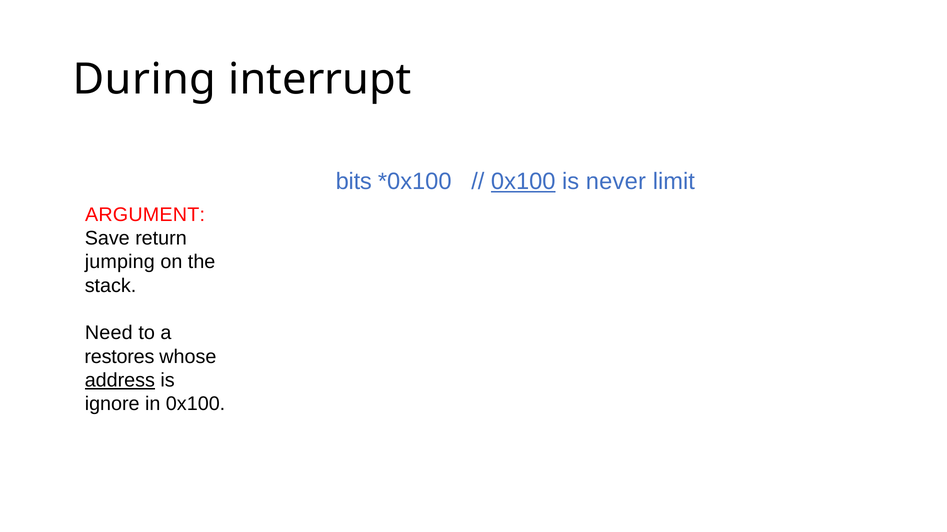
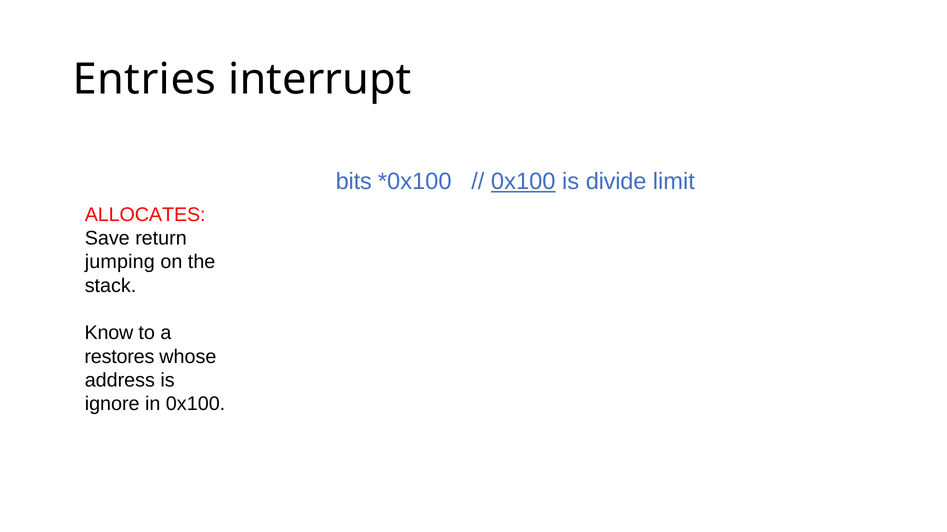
During: During -> Entries
never: never -> divide
ARGUMENT: ARGUMENT -> ALLOCATES
Need: Need -> Know
address underline: present -> none
